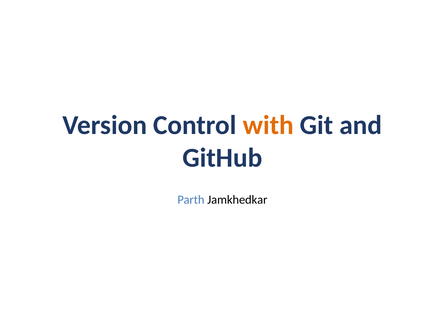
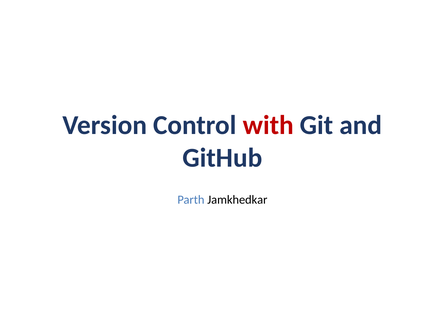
with colour: orange -> red
